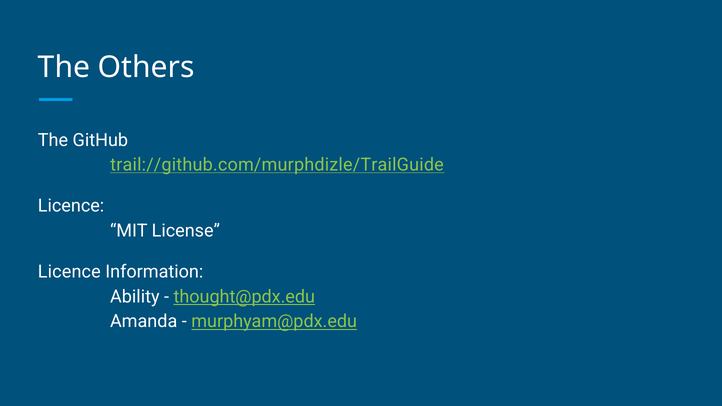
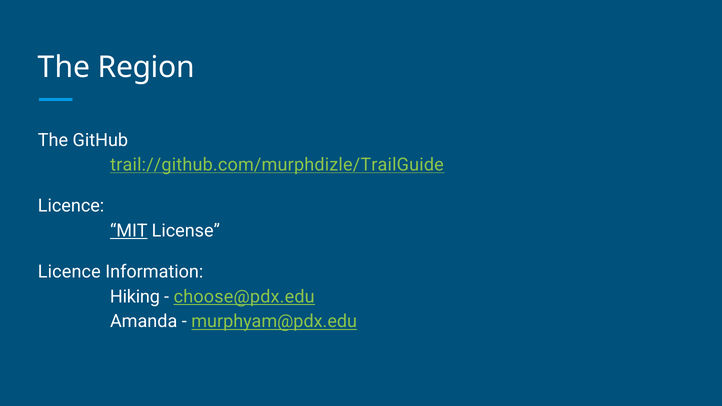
Others: Others -> Region
MIT underline: none -> present
Ability: Ability -> Hiking
thought@pdx.edu: thought@pdx.edu -> choose@pdx.edu
